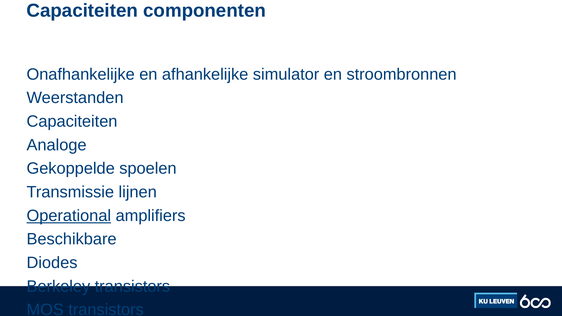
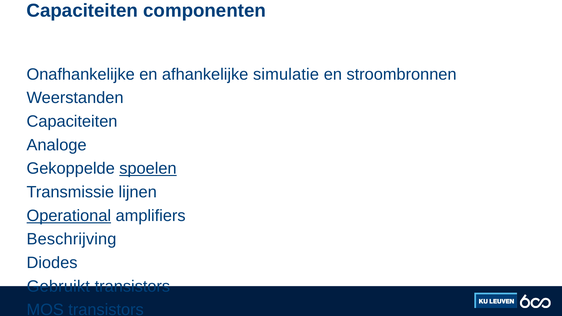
simulator: simulator -> simulatie
spoelen underline: none -> present
Beschikbare: Beschikbare -> Beschrijving
Berkeley: Berkeley -> Gebruikt
